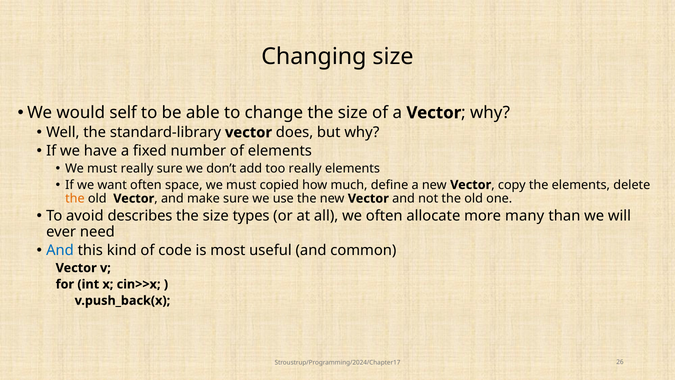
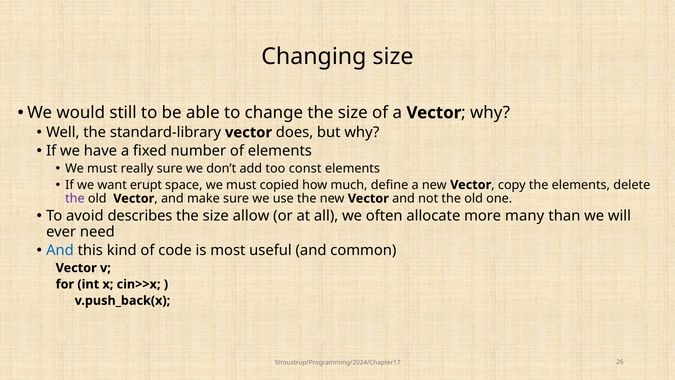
self: self -> still
too really: really -> const
want often: often -> erupt
the at (75, 198) colour: orange -> purple
types: types -> allow
